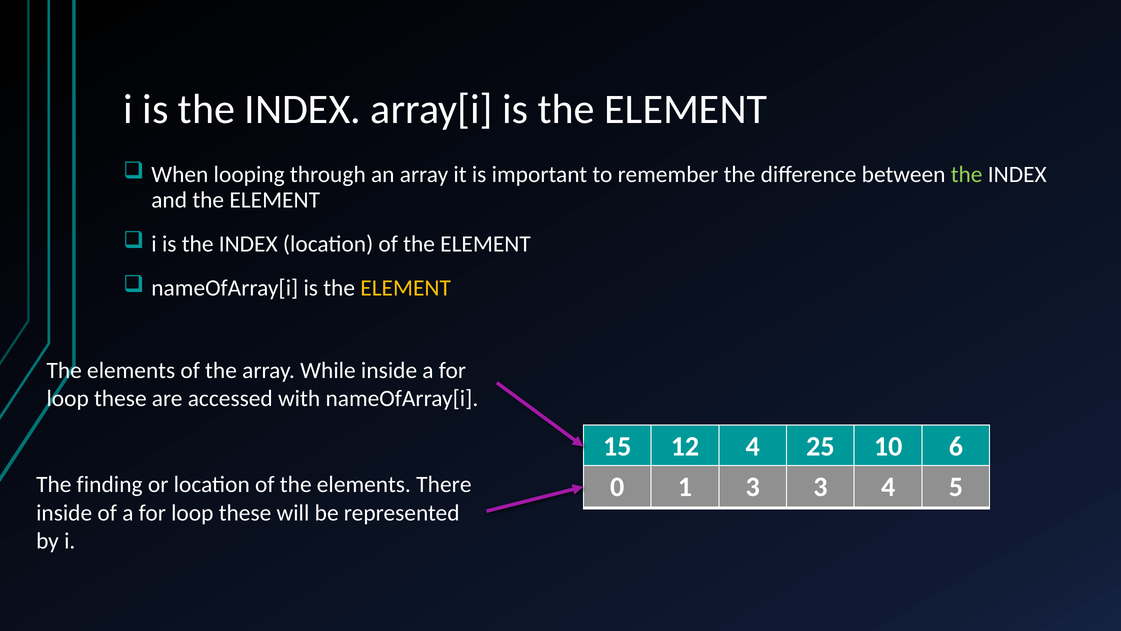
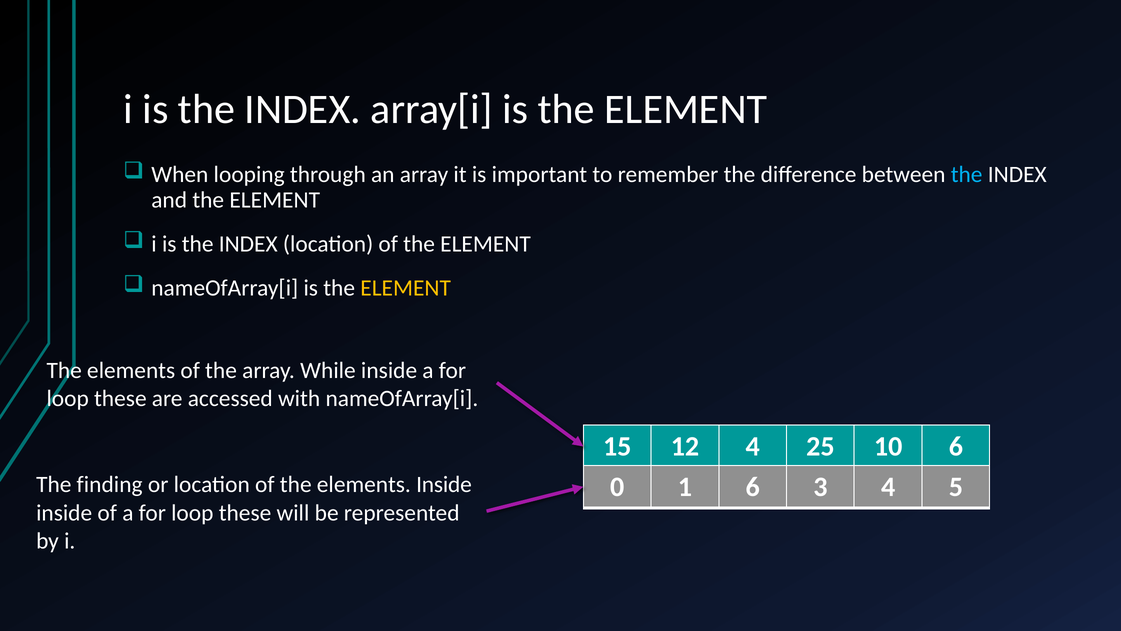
the at (967, 175) colour: light green -> light blue
elements There: There -> Inside
1 3: 3 -> 6
